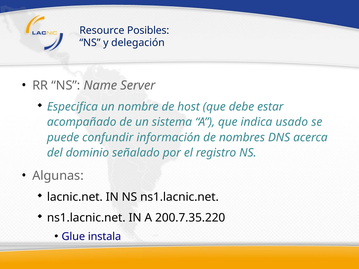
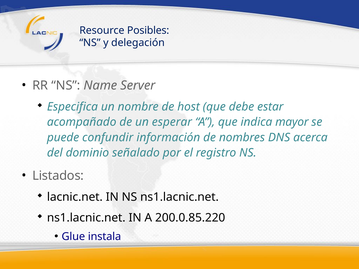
sistema: sistema -> esperar
usado: usado -> mayor
Algunas: Algunas -> Listados
200.7.35.220: 200.7.35.220 -> 200.0.85.220
